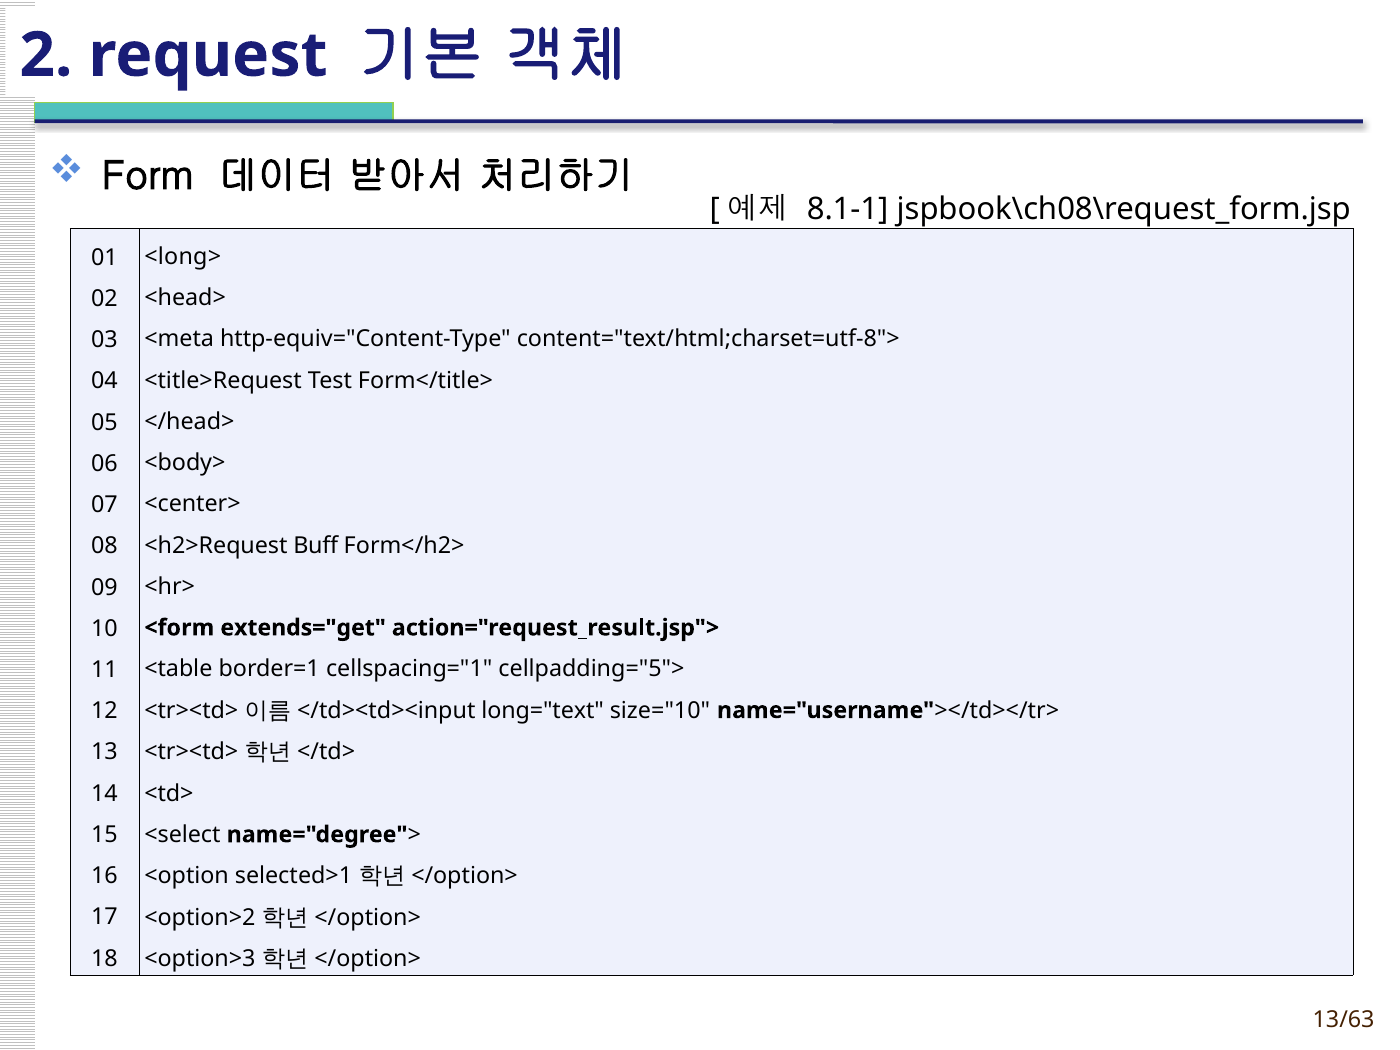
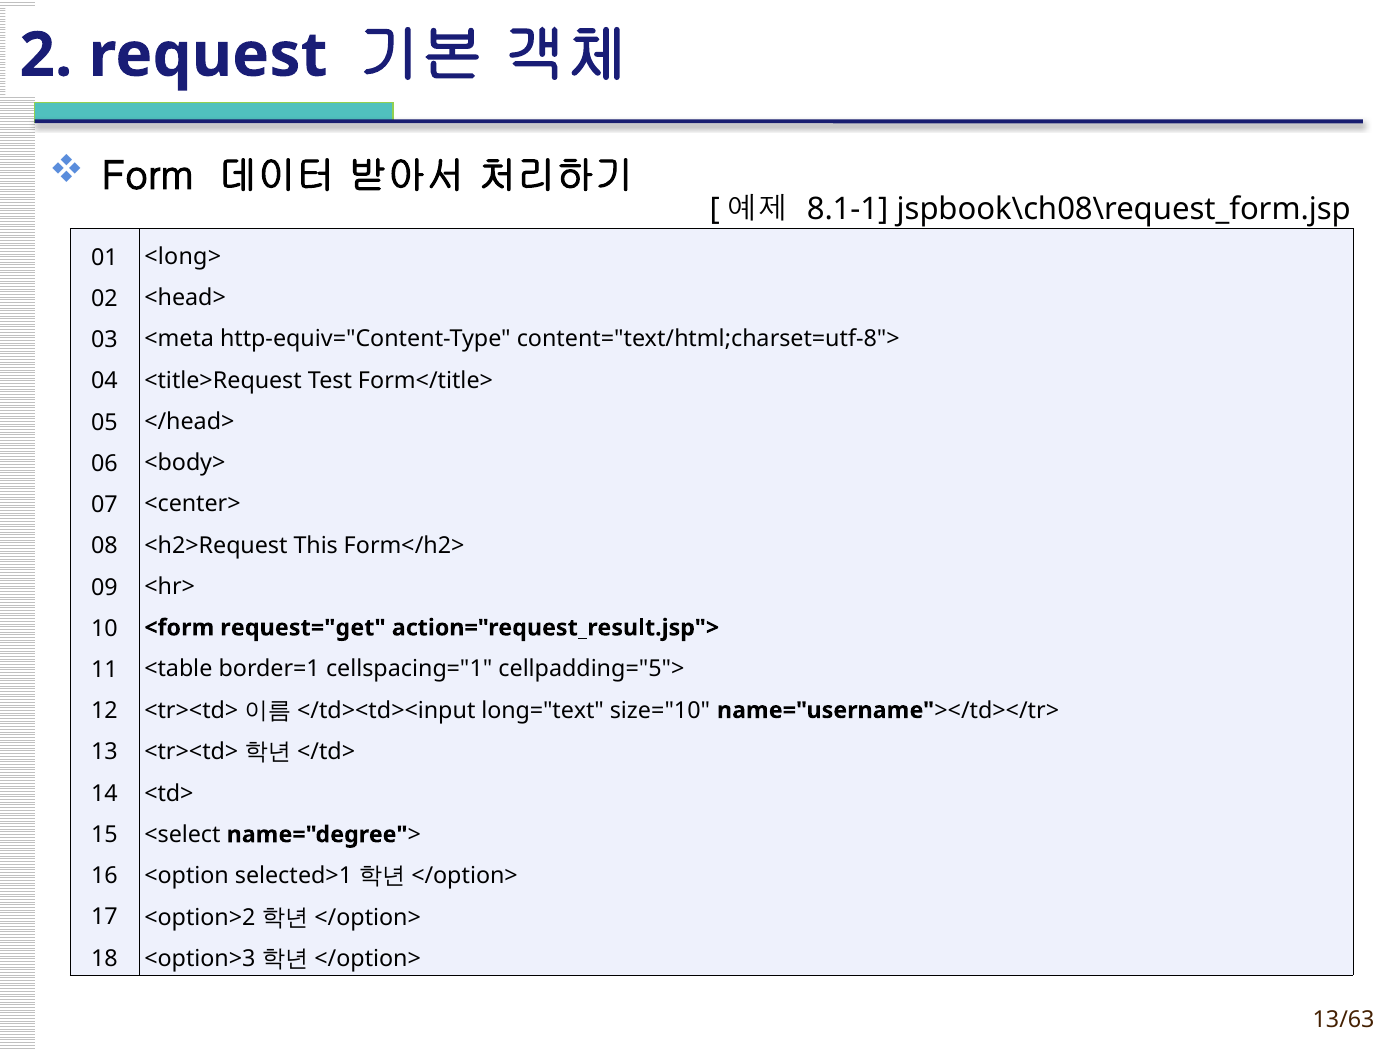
Buff: Buff -> This
extends="get: extends="get -> request="get
